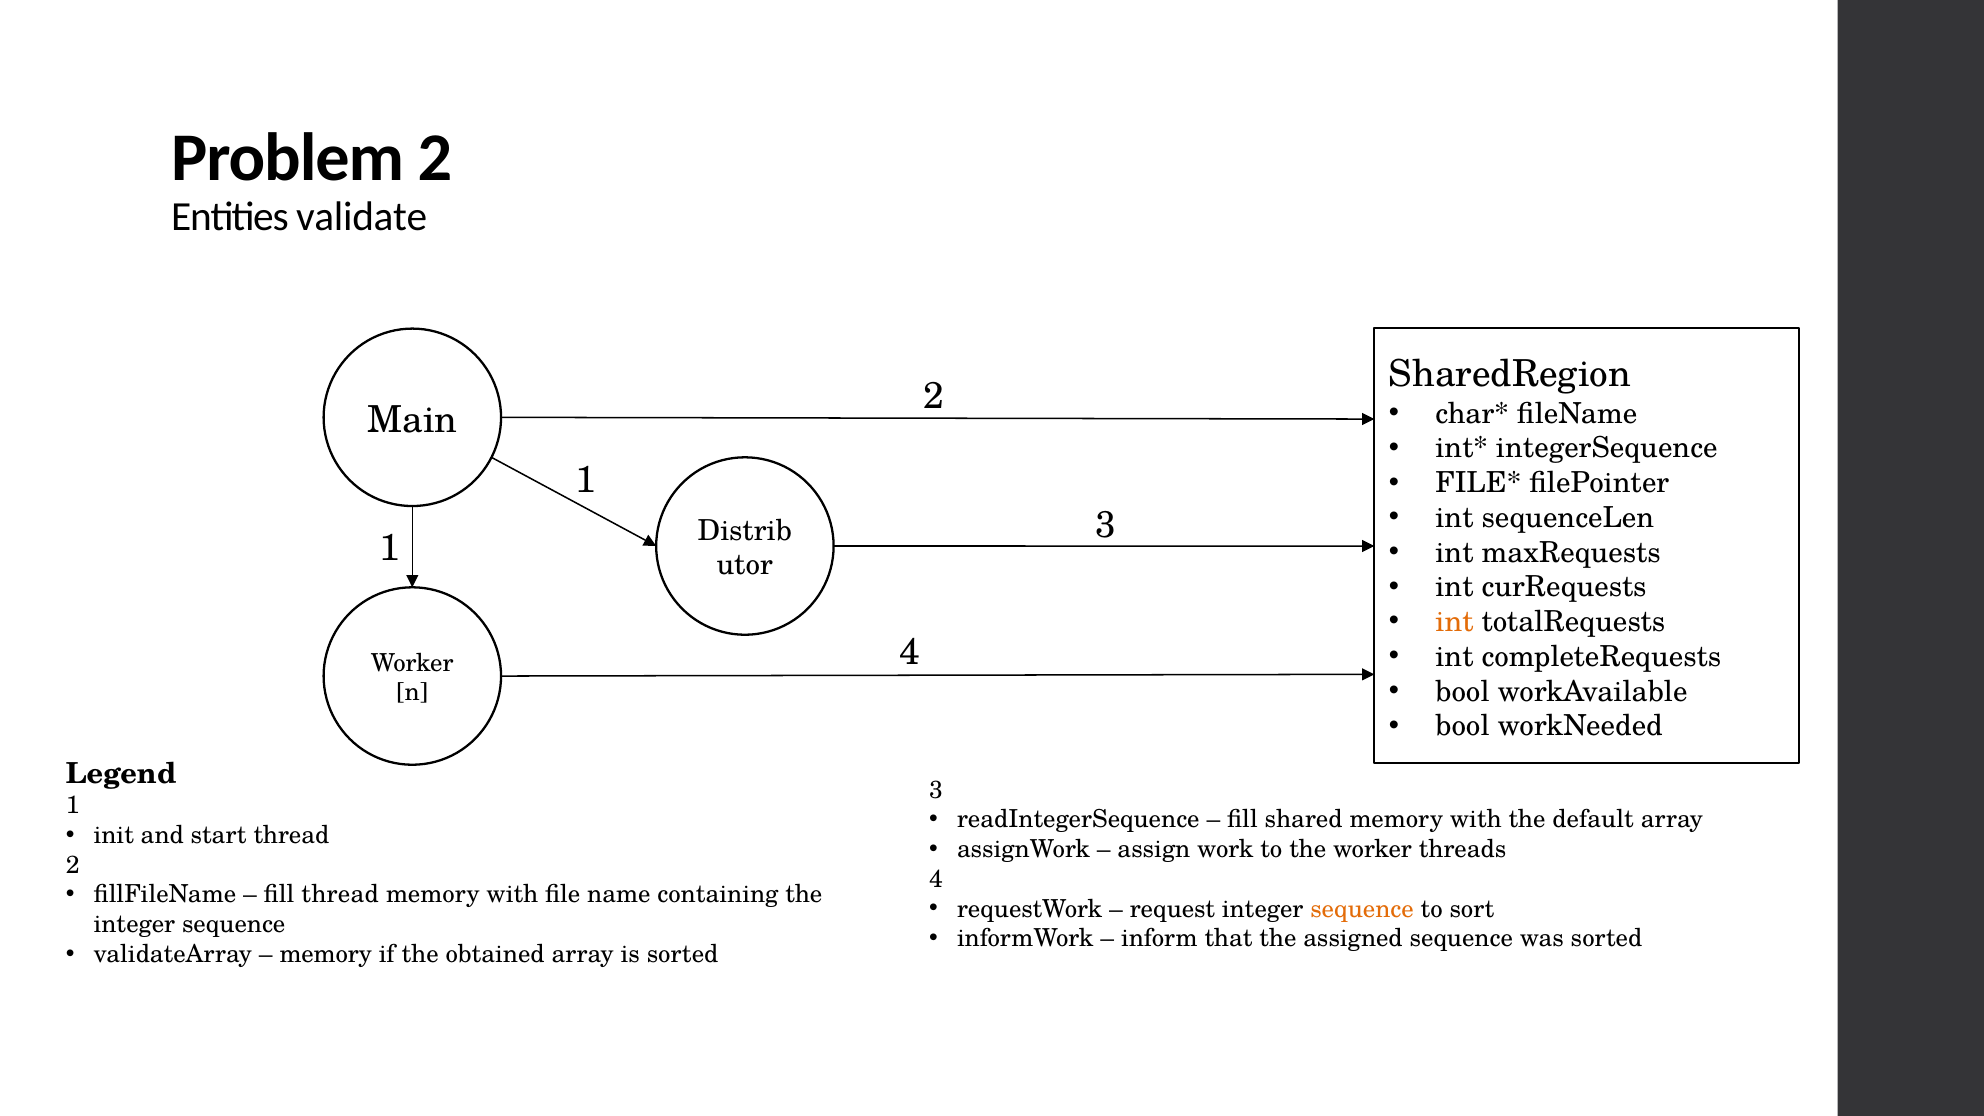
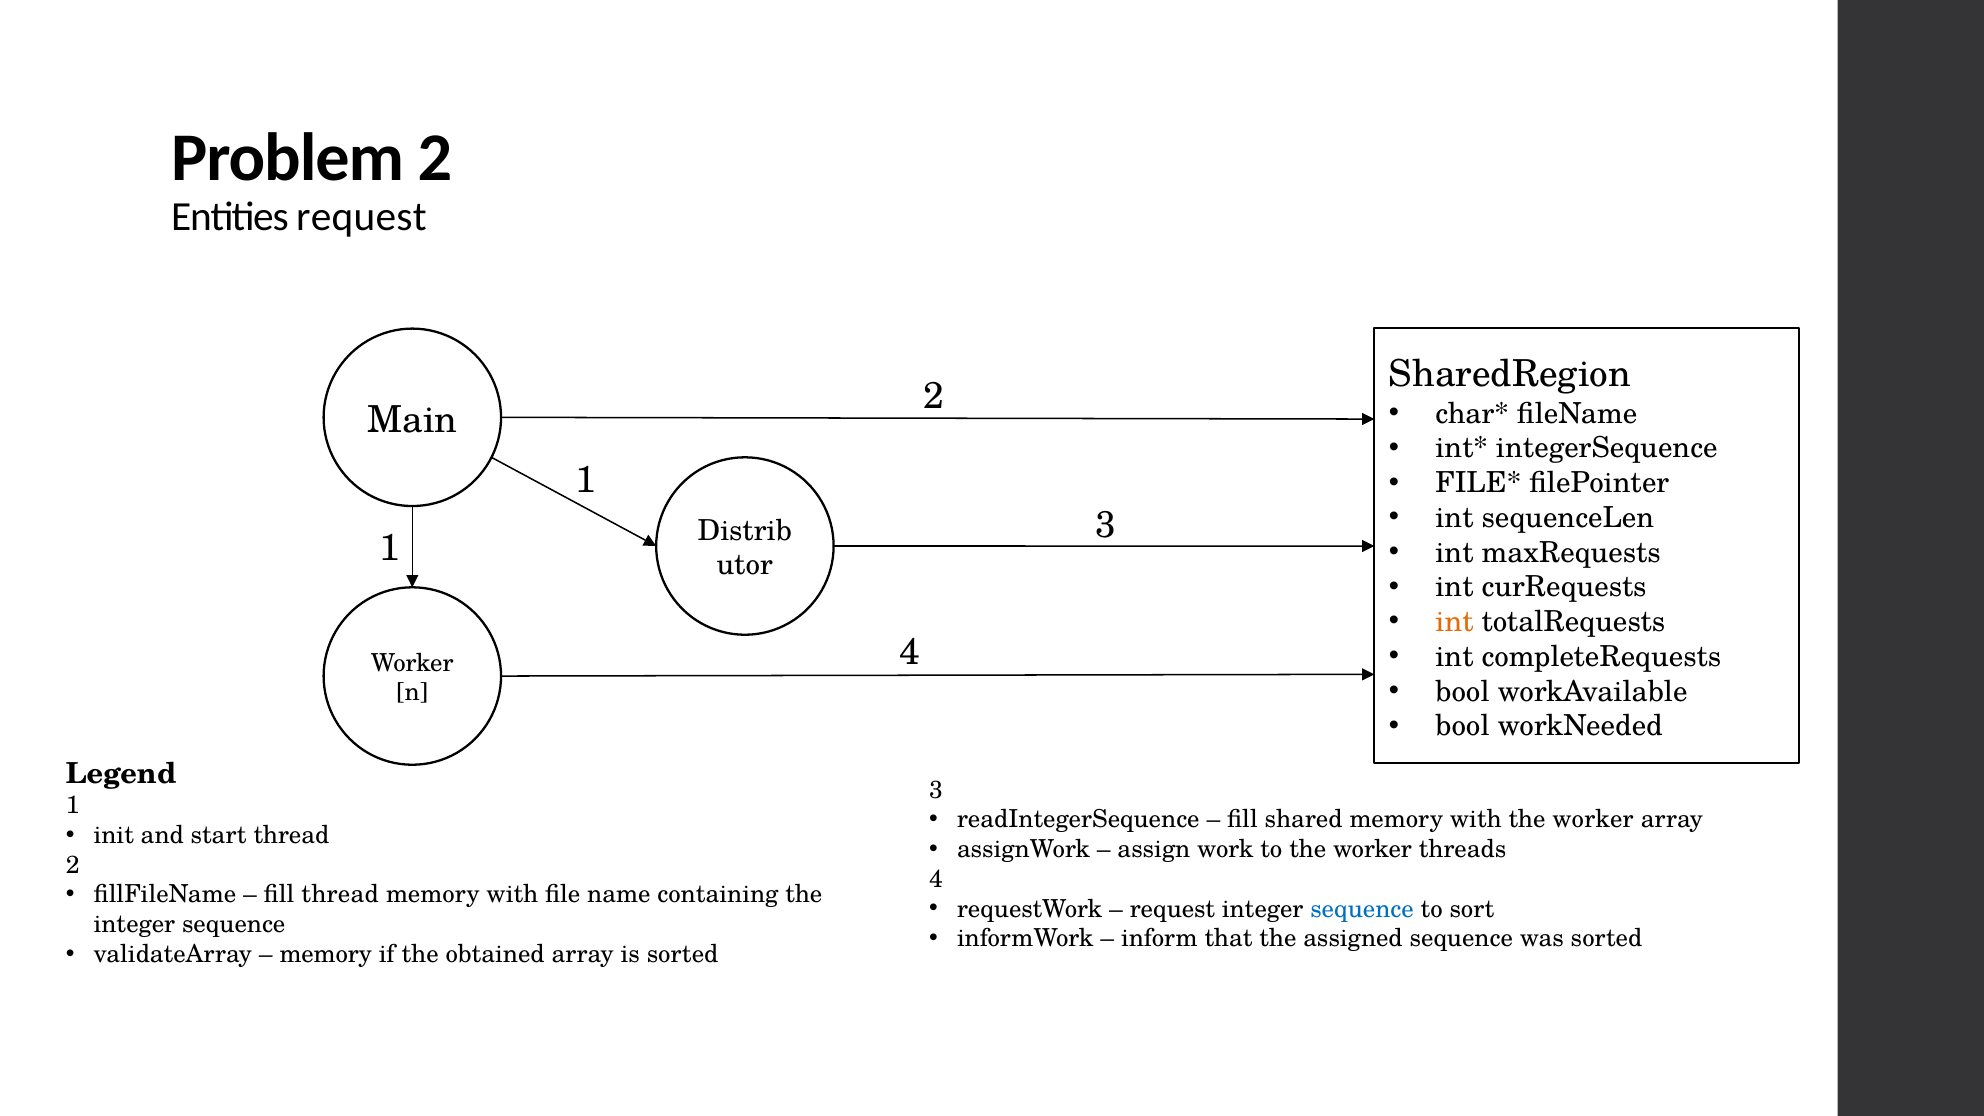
Entities validate: validate -> request
with the default: default -> worker
sequence at (1362, 909) colour: orange -> blue
